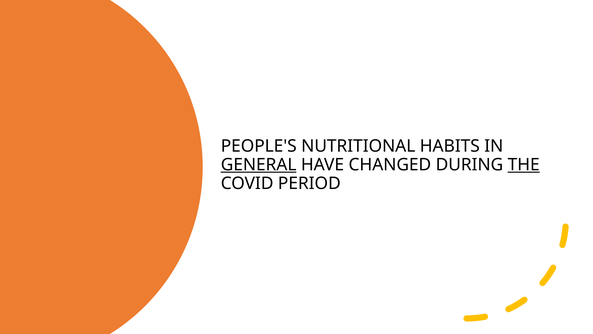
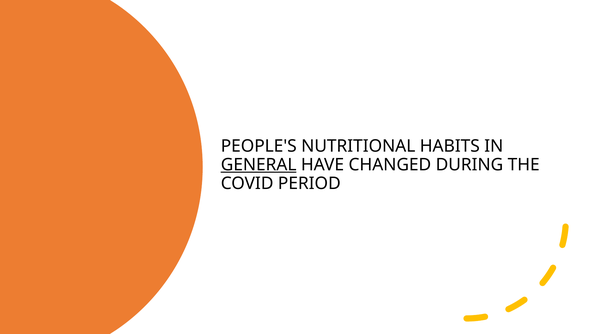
THE underline: present -> none
